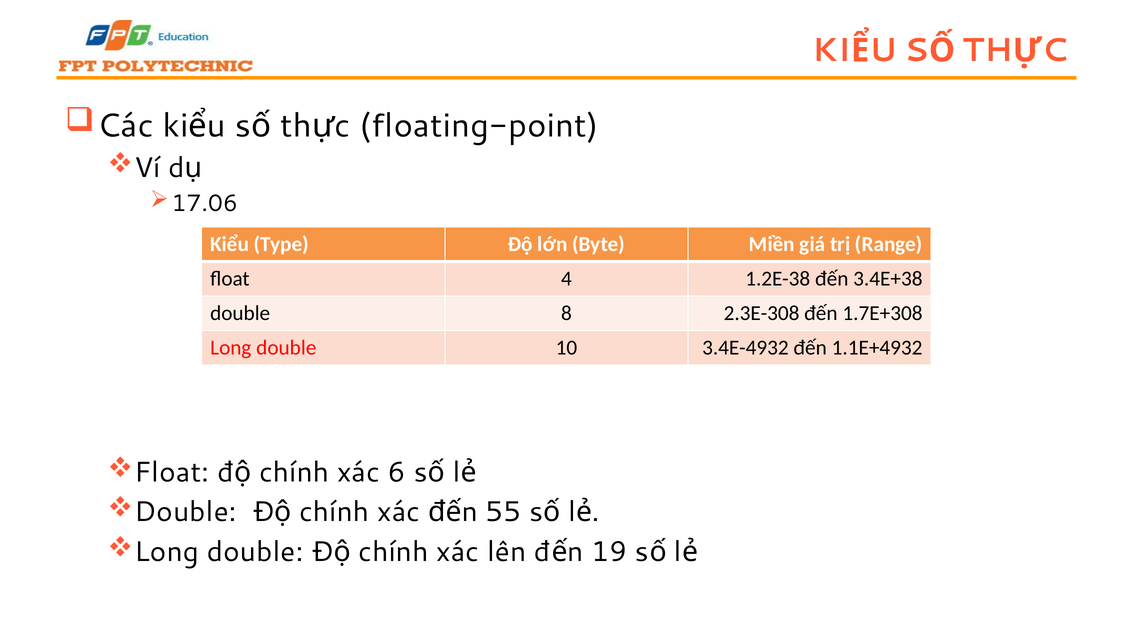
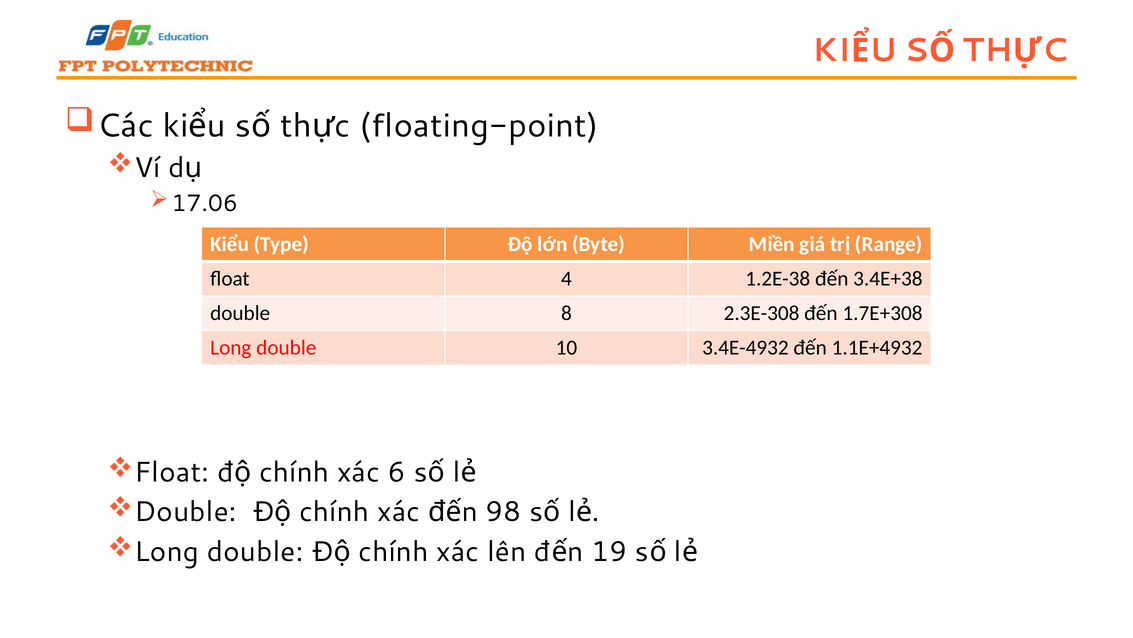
55: 55 -> 98
